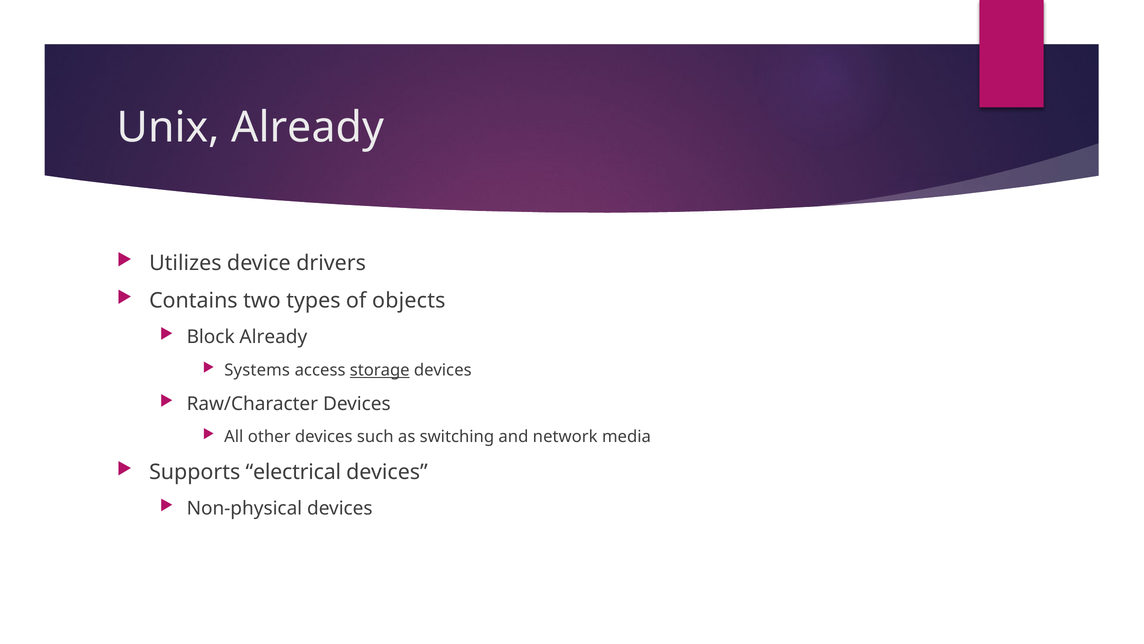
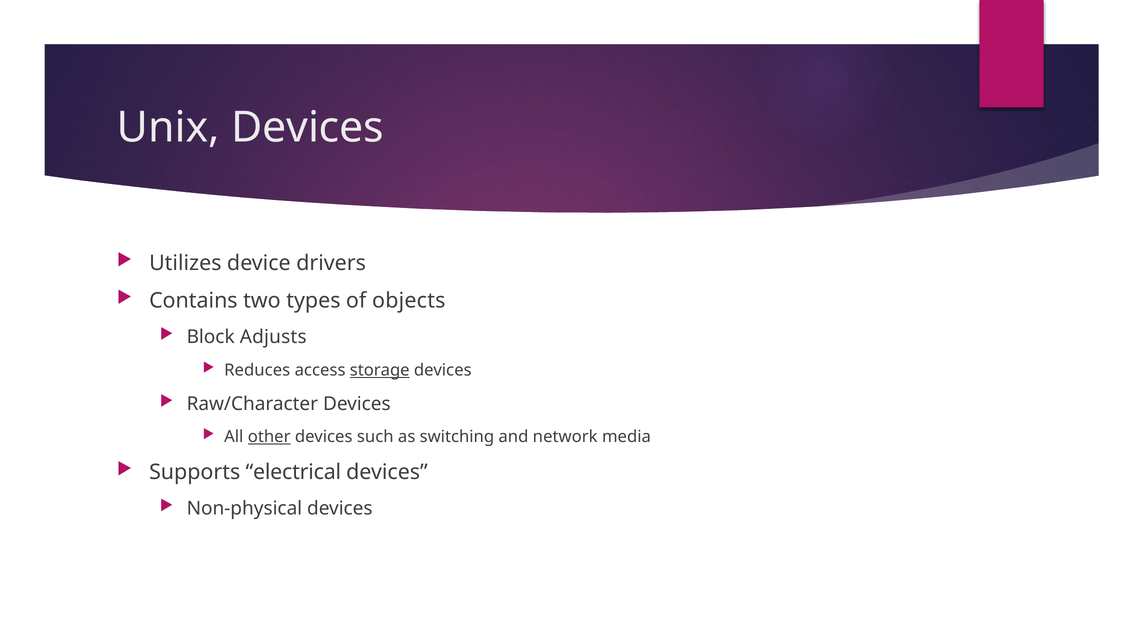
Unix Already: Already -> Devices
Block Already: Already -> Adjusts
Systems: Systems -> Reduces
other underline: none -> present
